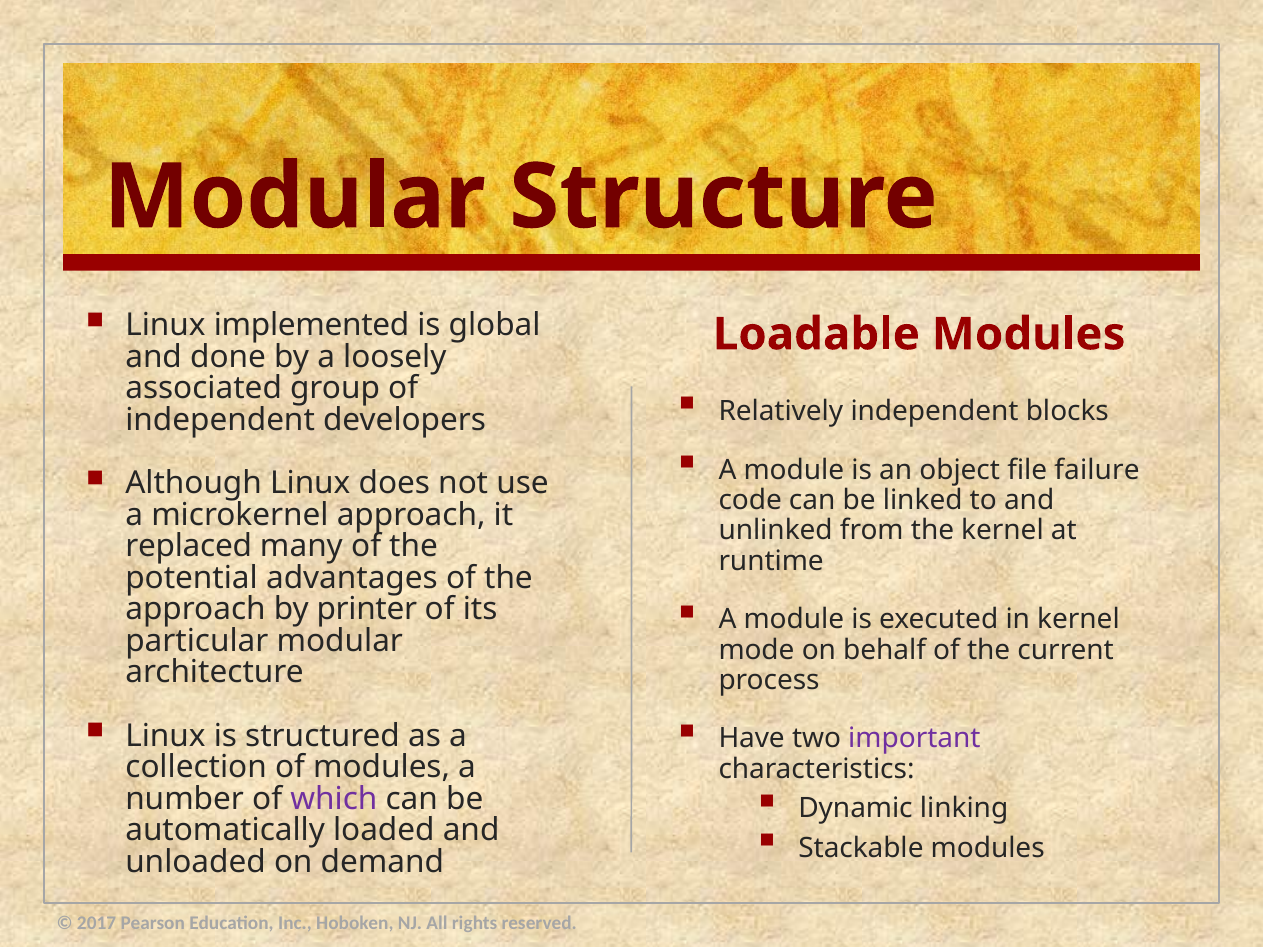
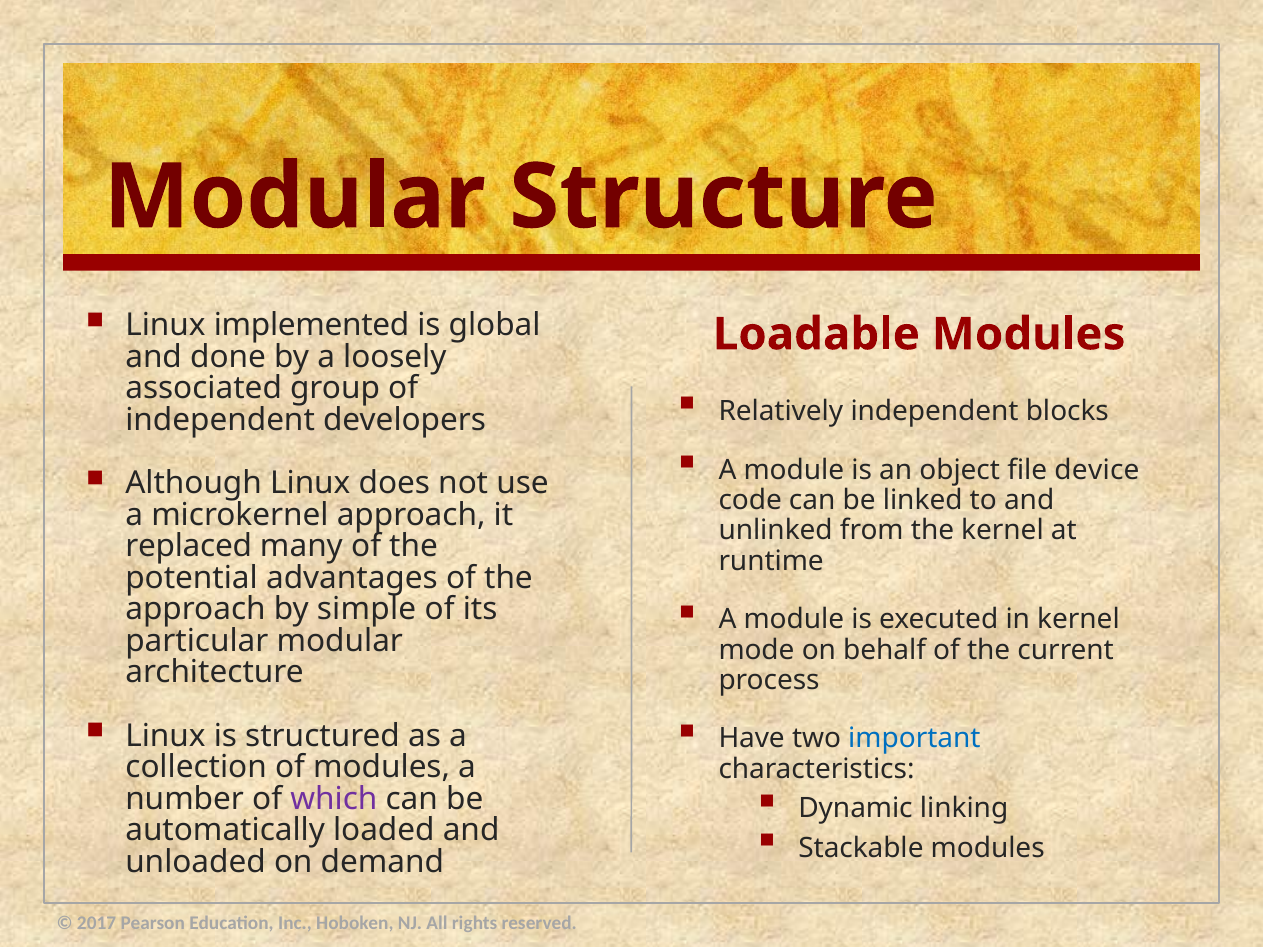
failure: failure -> device
printer: printer -> simple
important colour: purple -> blue
